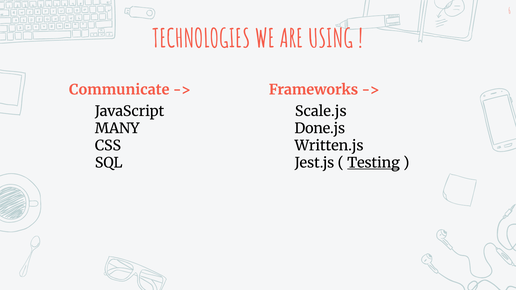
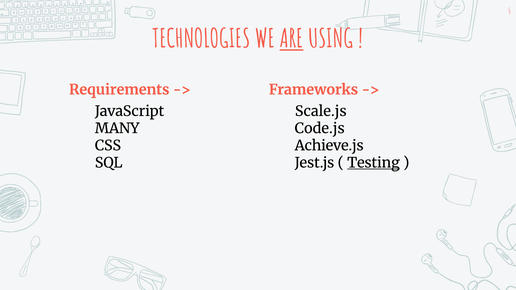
ARE underline: none -> present
Communicate: Communicate -> Requirements
Done.js: Done.js -> Code.js
Written.js: Written.js -> Achieve.js
